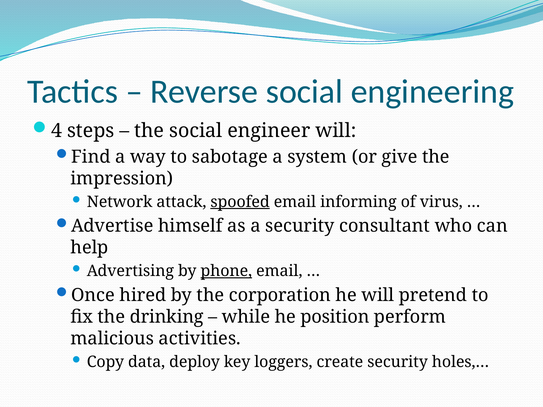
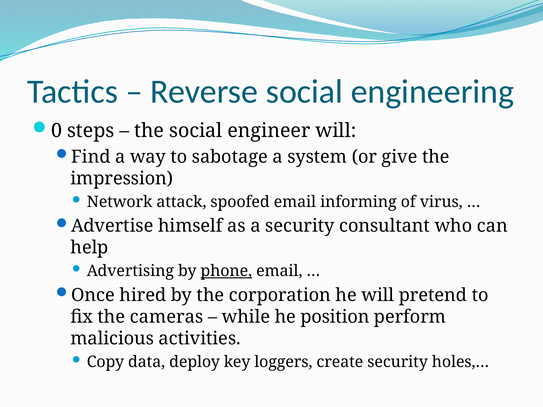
4: 4 -> 0
spoofed underline: present -> none
drinking: drinking -> cameras
